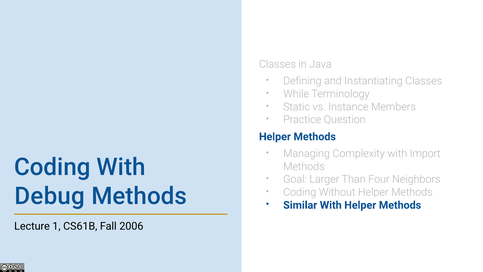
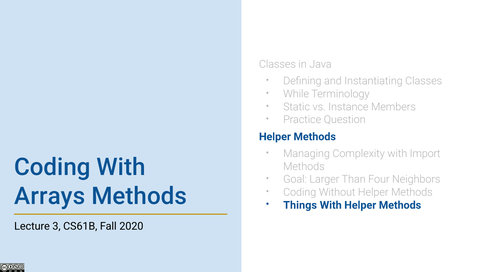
Debug: Debug -> Arrays
Similar: Similar -> Things
1: 1 -> 3
2006: 2006 -> 2020
